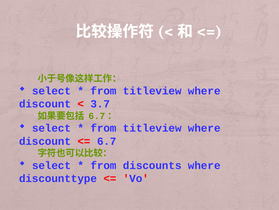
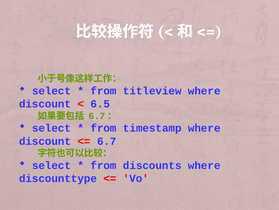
3.7: 3.7 -> 6.5
titleview at (152, 128): titleview -> timestamp
